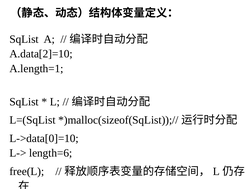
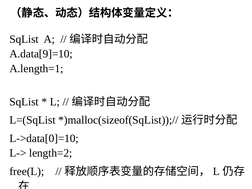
A.data[2]=10: A.data[2]=10 -> A.data[9]=10
length=6: length=6 -> length=2
